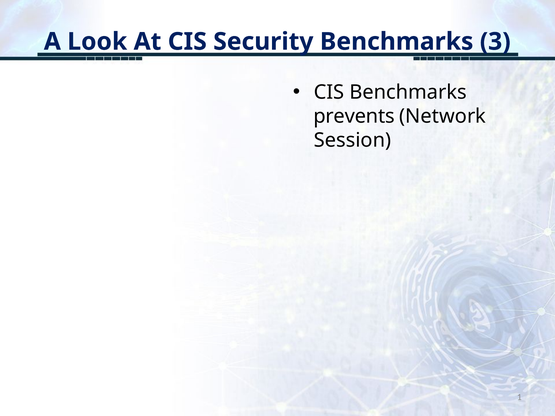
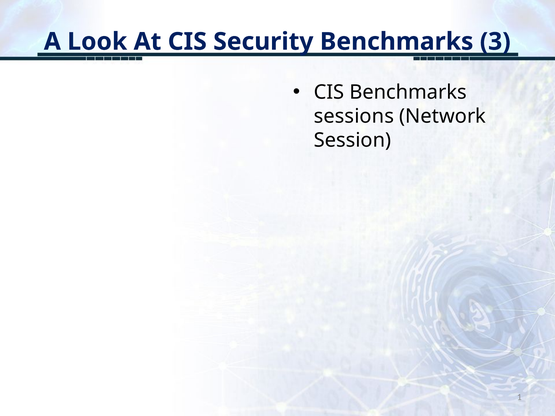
prevents: prevents -> sessions
